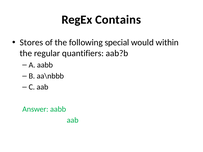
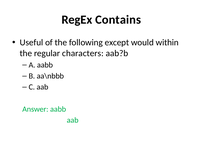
Stores: Stores -> Useful
special: special -> except
quantifiers: quantifiers -> characters
